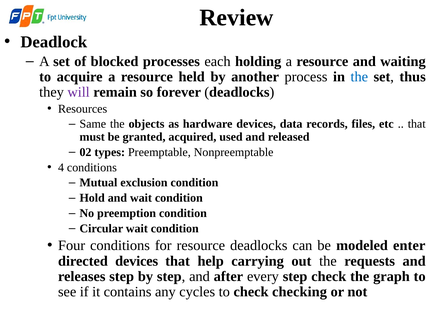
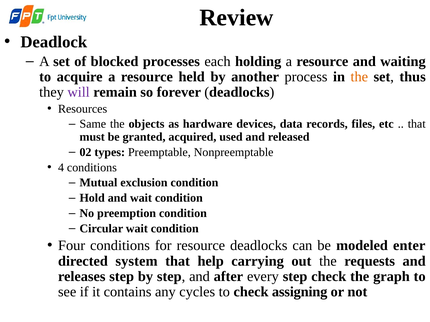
the at (359, 77) colour: blue -> orange
directed devices: devices -> system
checking: checking -> assigning
